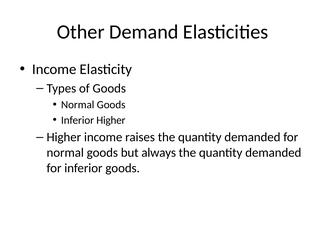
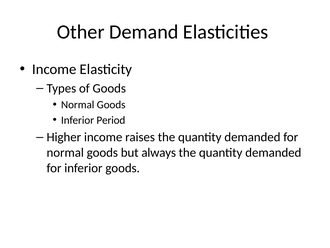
Inferior Higher: Higher -> Period
